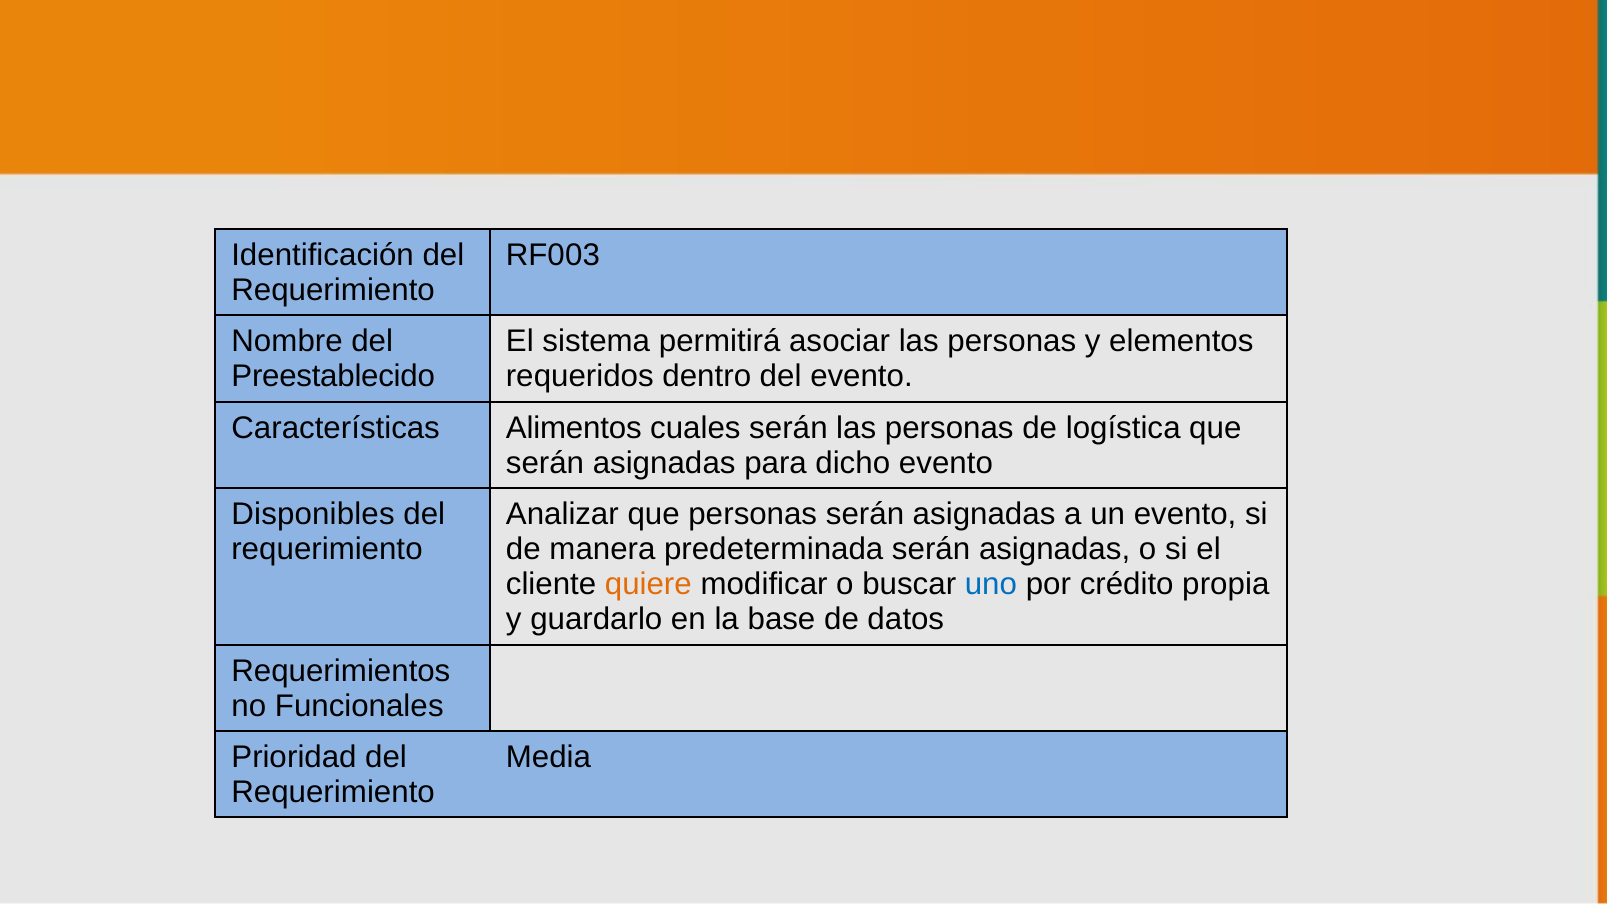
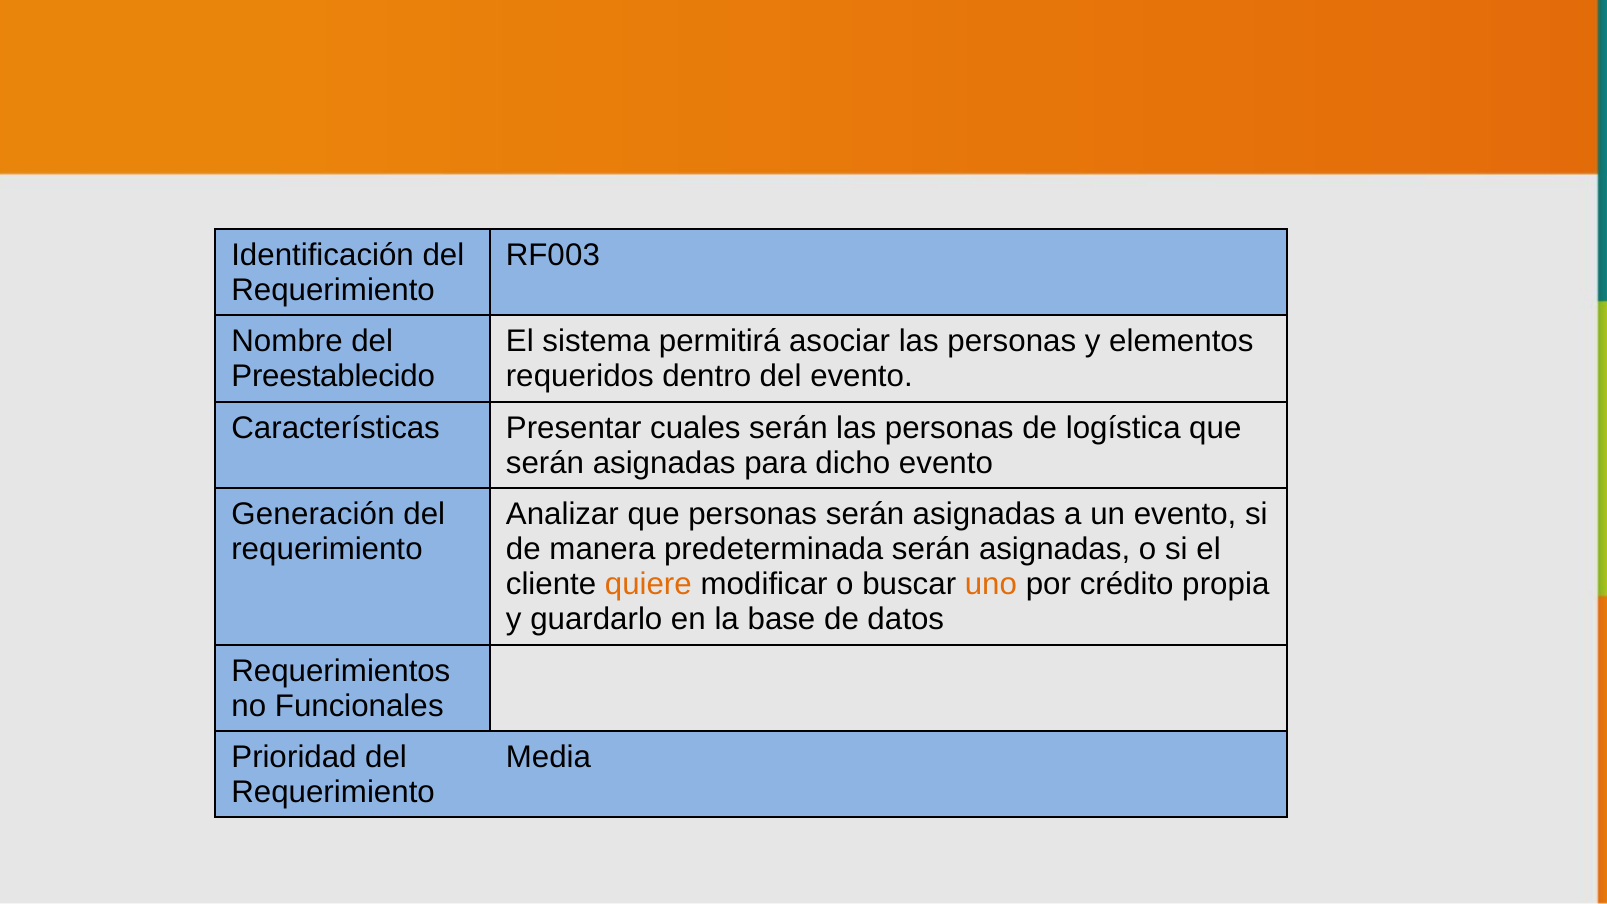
Alimentos: Alimentos -> Presentar
Disponibles: Disponibles -> Generación
uno colour: blue -> orange
